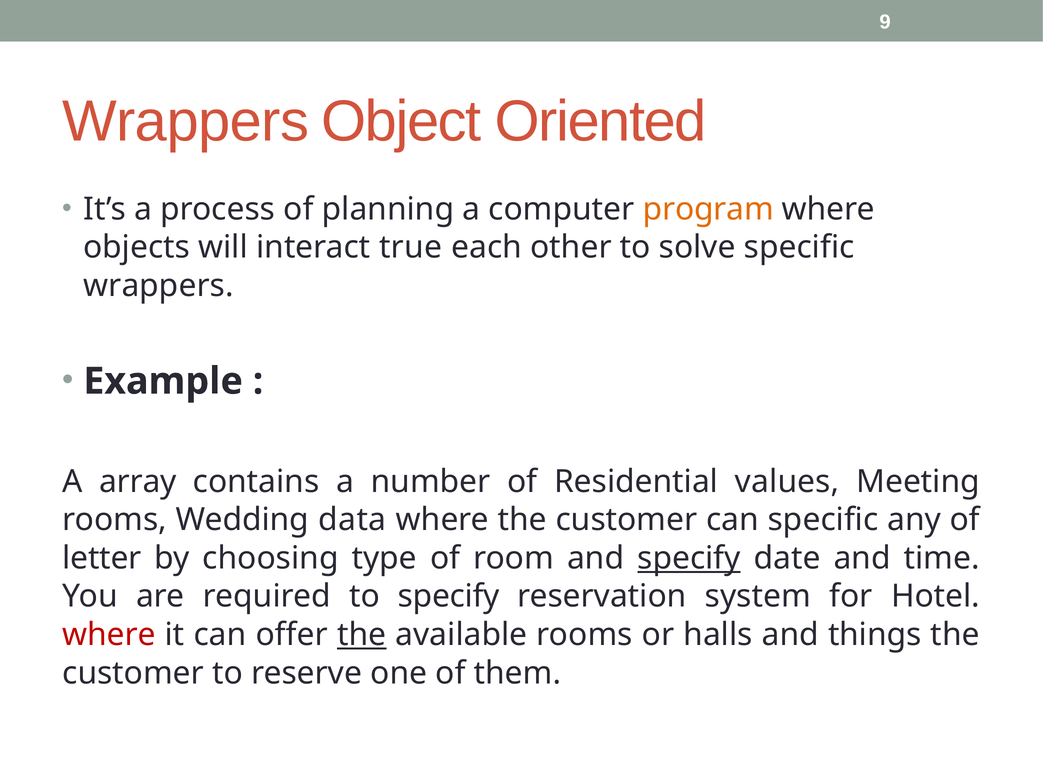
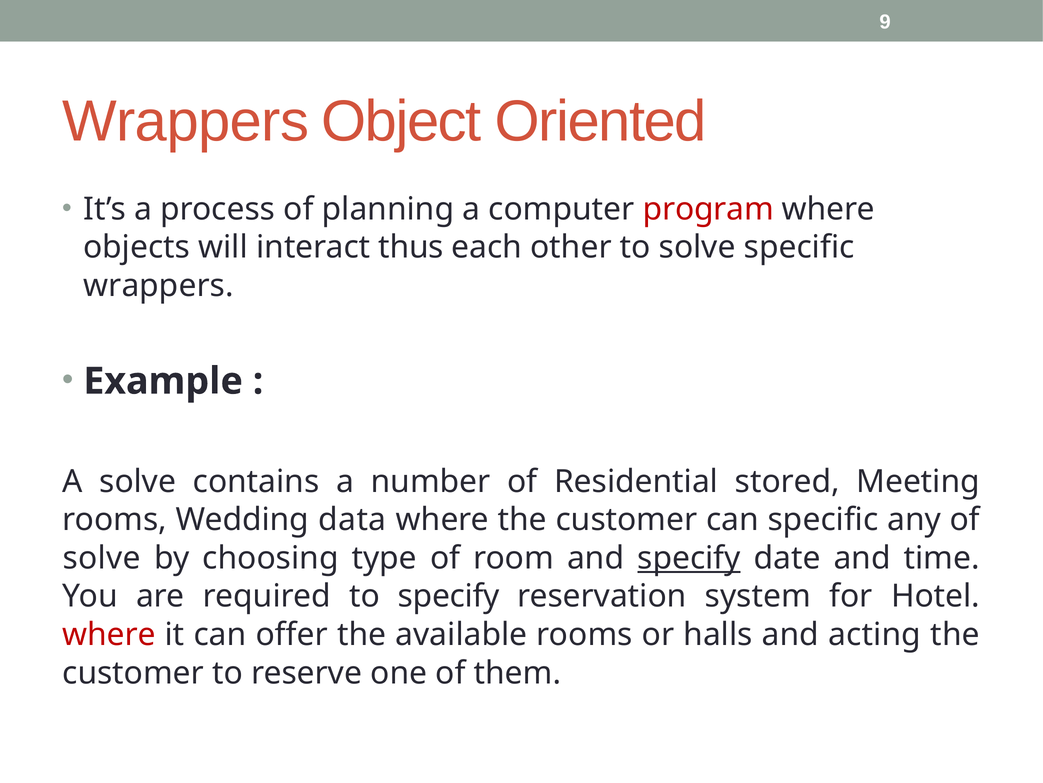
program colour: orange -> red
true: true -> thus
A array: array -> solve
values: values -> stored
letter at (102, 558): letter -> solve
the at (362, 634) underline: present -> none
things: things -> acting
